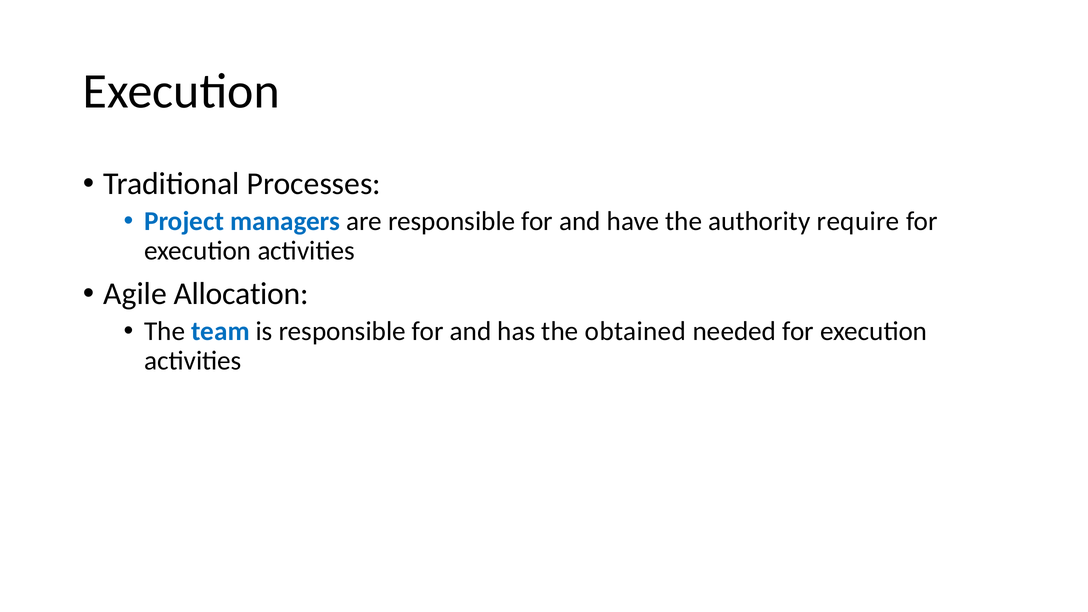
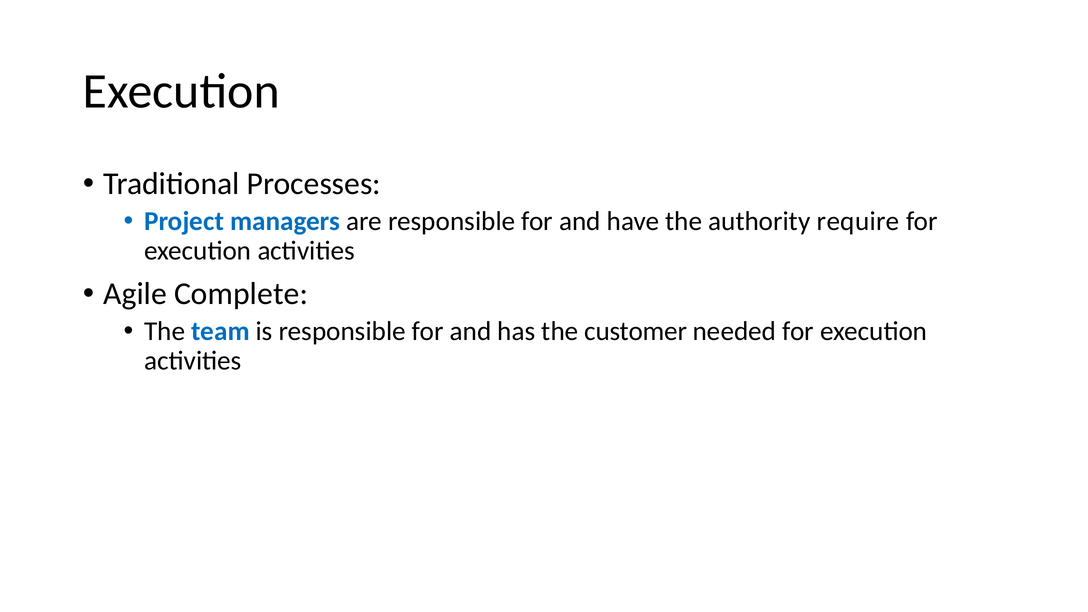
Allocation: Allocation -> Complete
obtained: obtained -> customer
